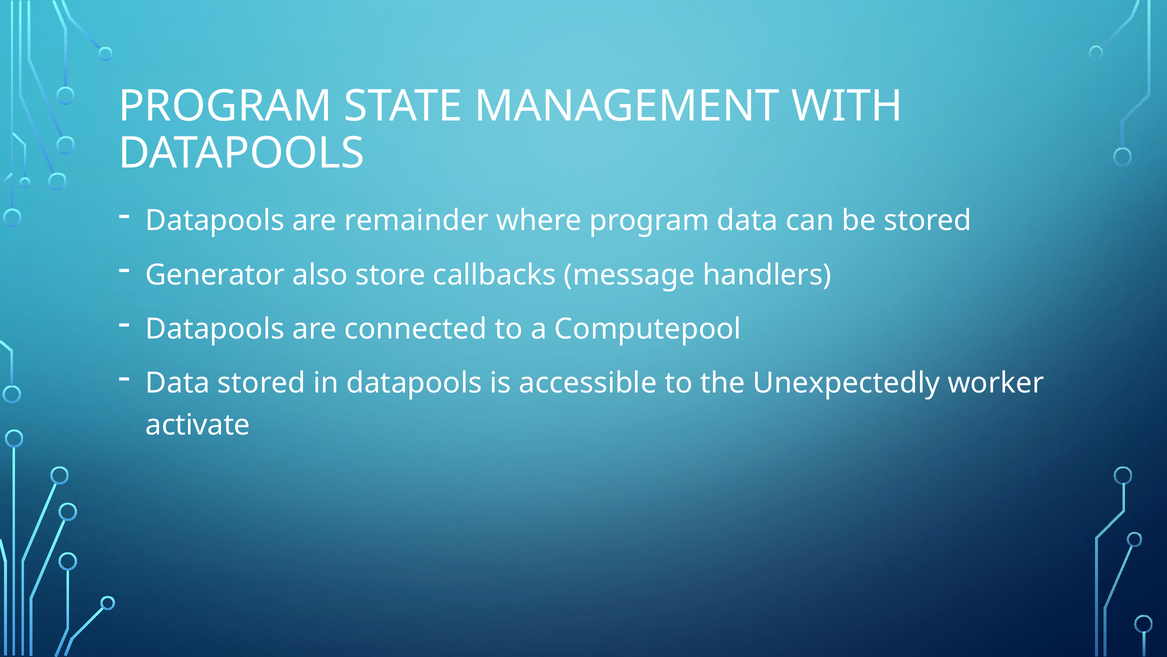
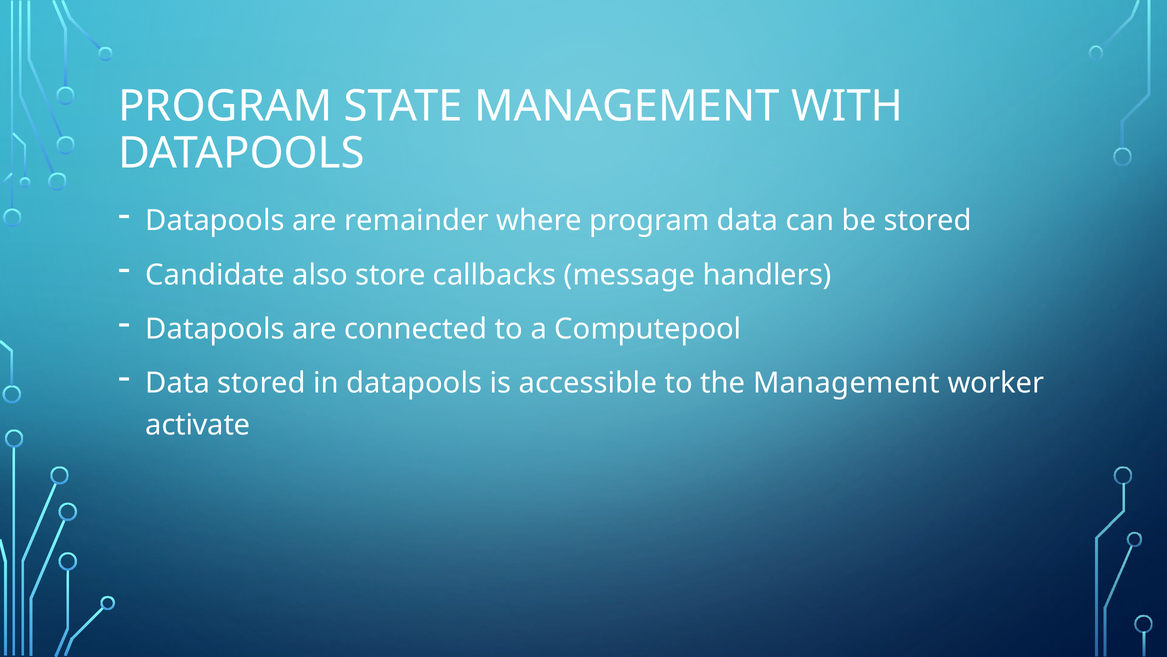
Generator: Generator -> Candidate
the Unexpectedly: Unexpectedly -> Management
